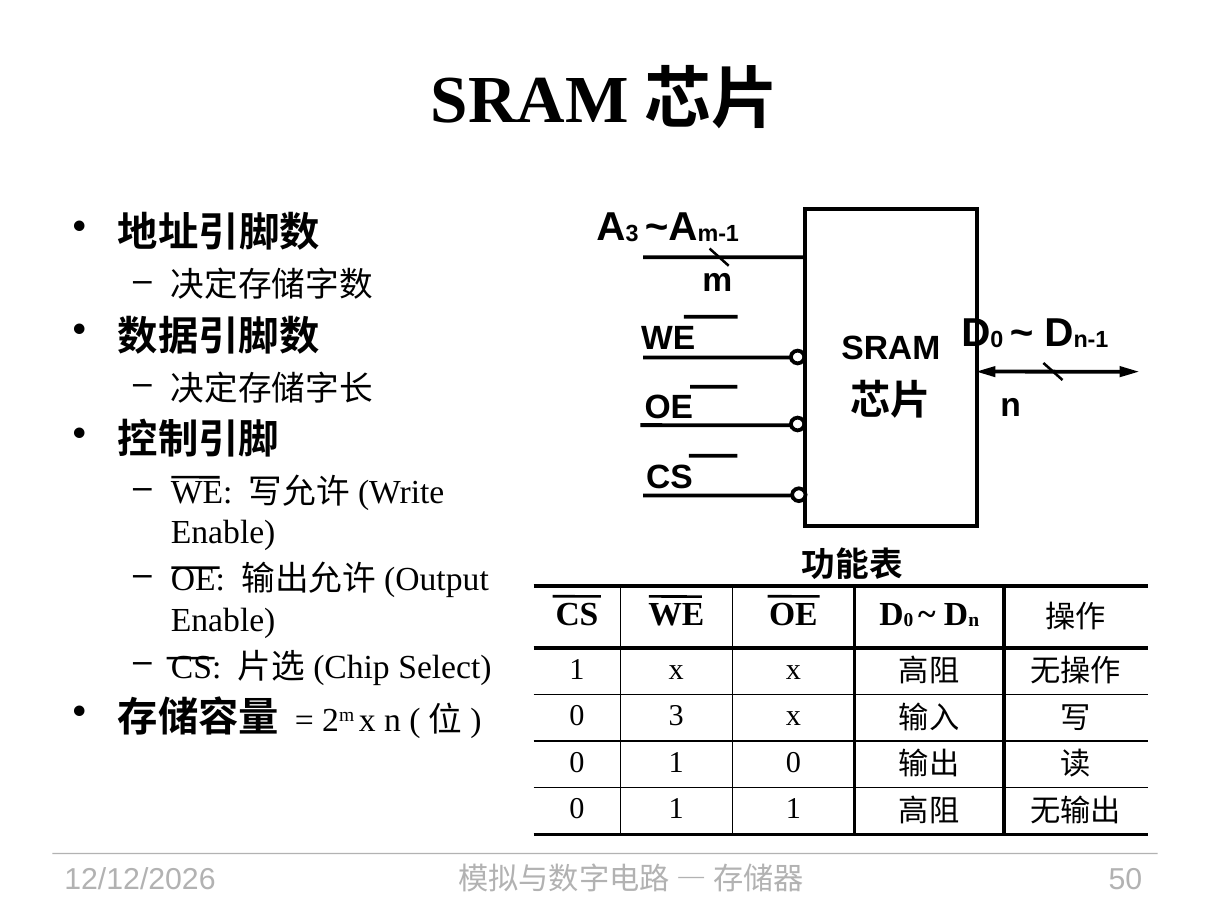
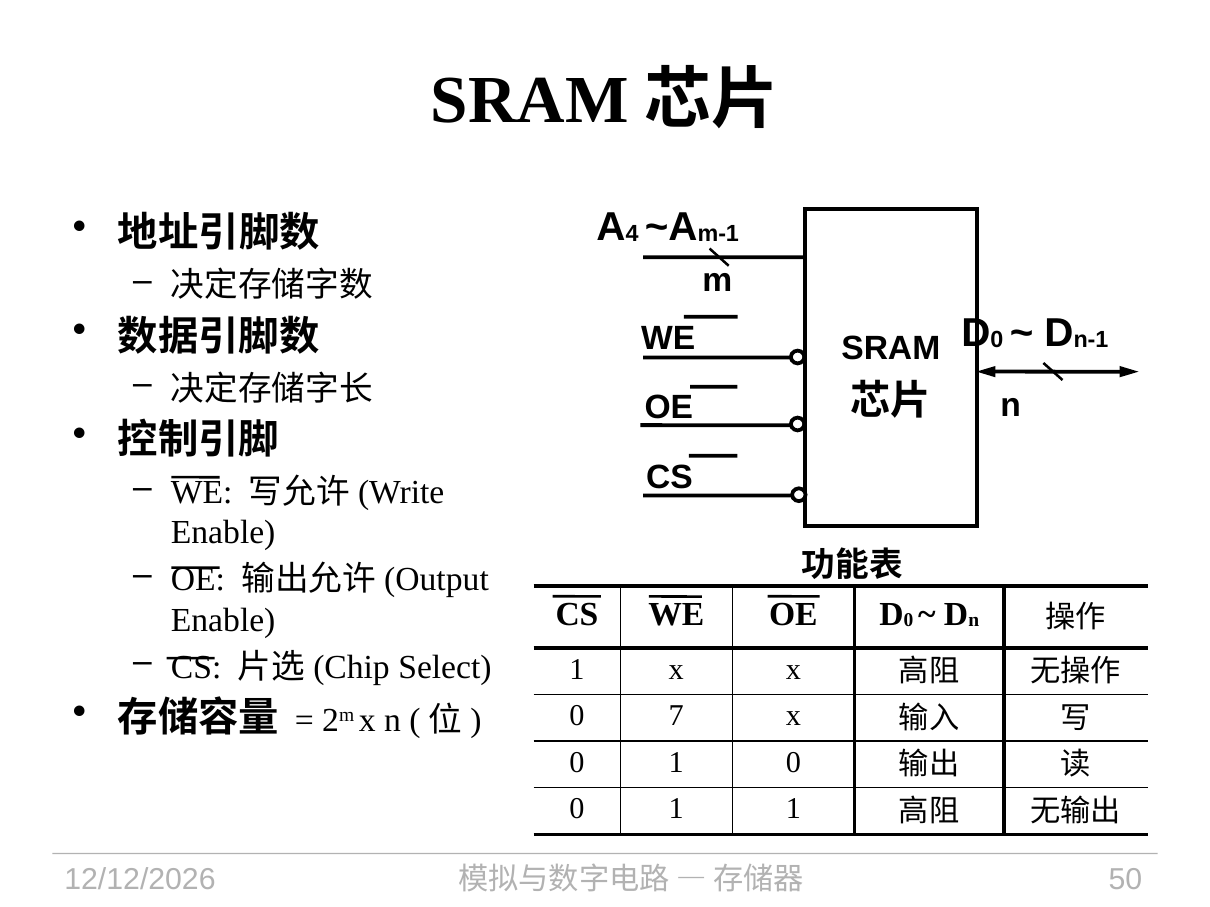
3 at (632, 234): 3 -> 4
0 3: 3 -> 7
